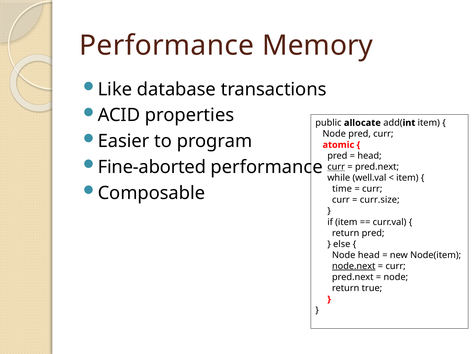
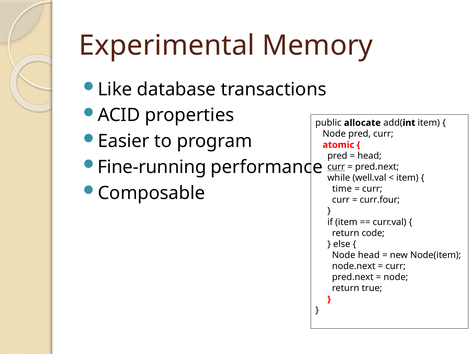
Performance at (167, 46): Performance -> Experimental
Fine-aborted: Fine-aborted -> Fine-running
curr.size: curr.size -> curr.four
return pred: pred -> code
node.next underline: present -> none
